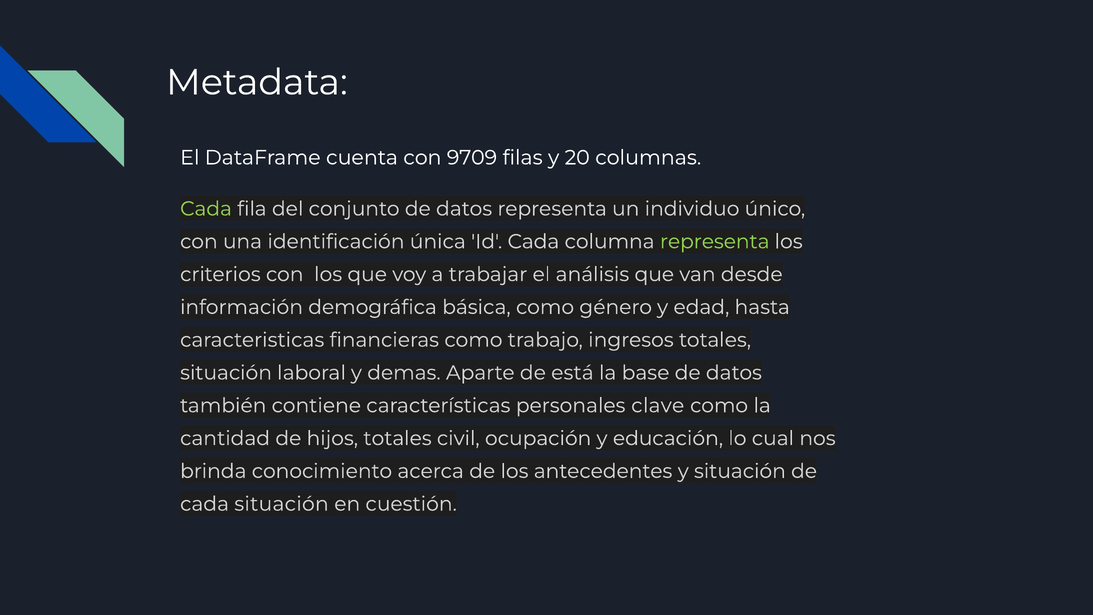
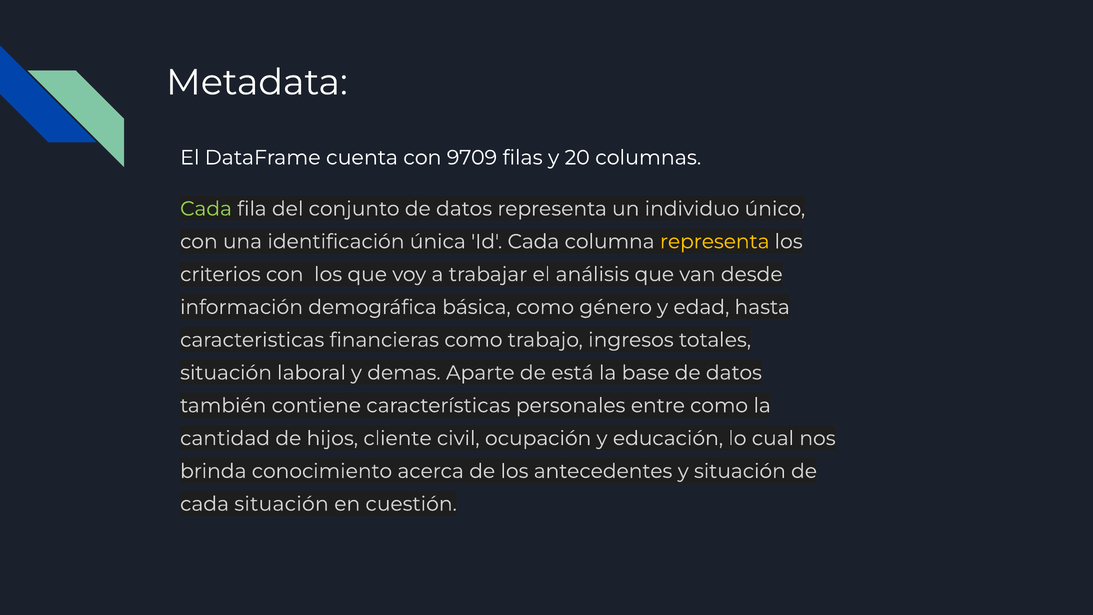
representa at (715, 242) colour: light green -> yellow
clave: clave -> entre
hijos totales: totales -> cliente
